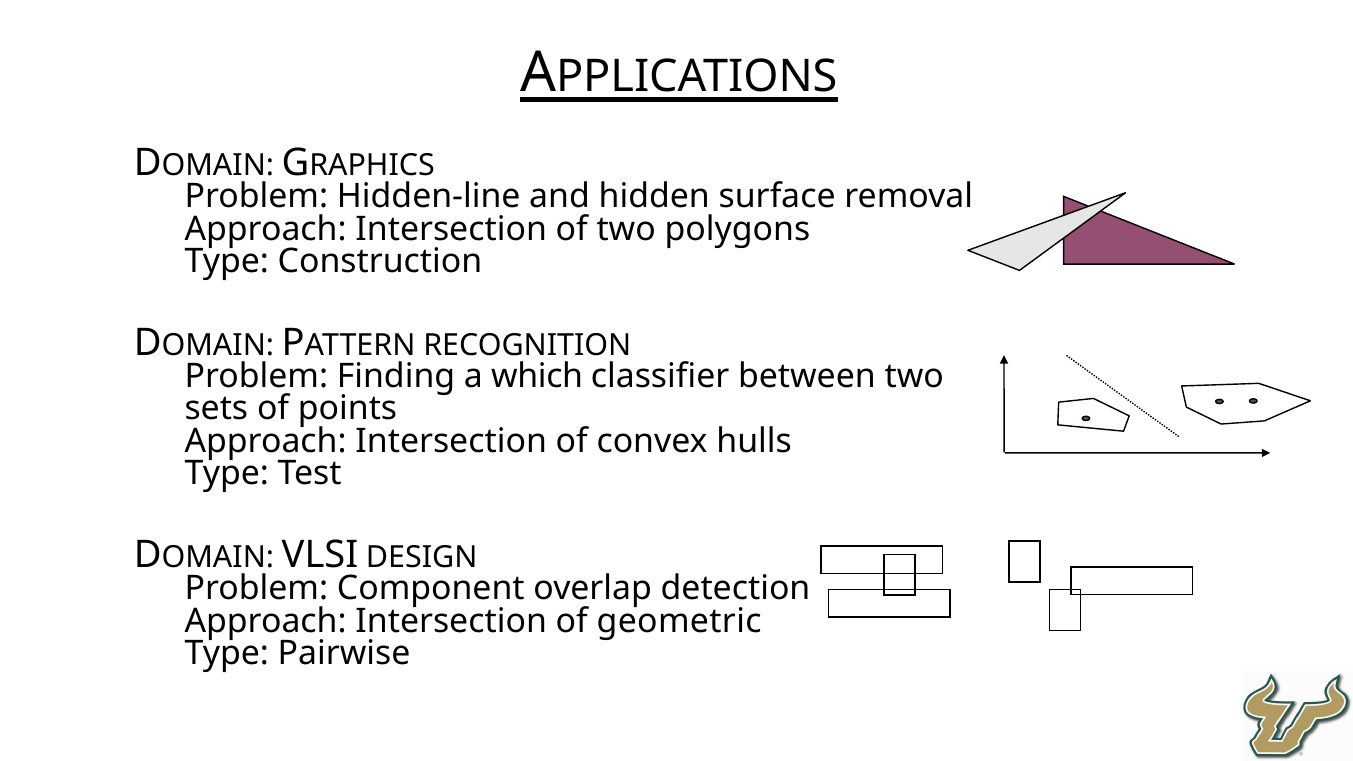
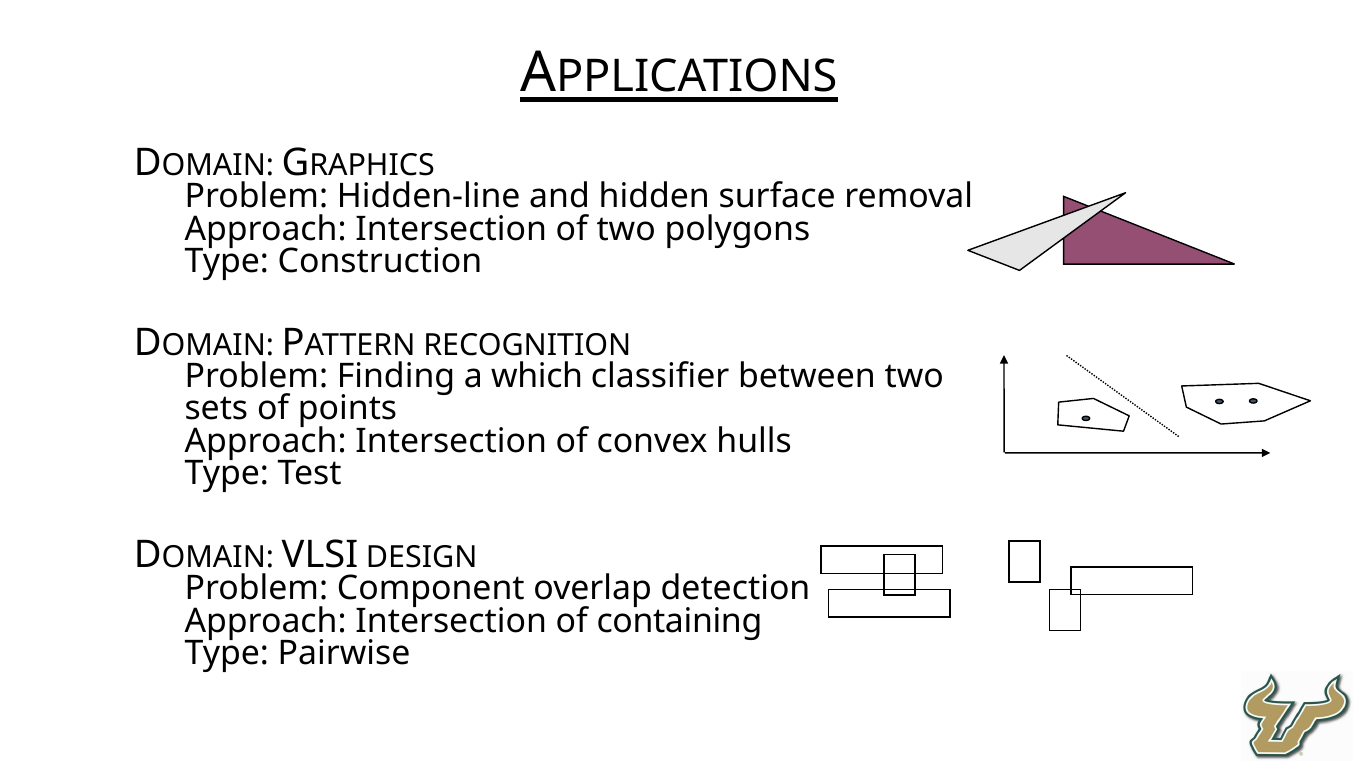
geometric: geometric -> containing
